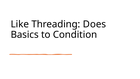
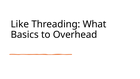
Does: Does -> What
Condition: Condition -> Overhead
